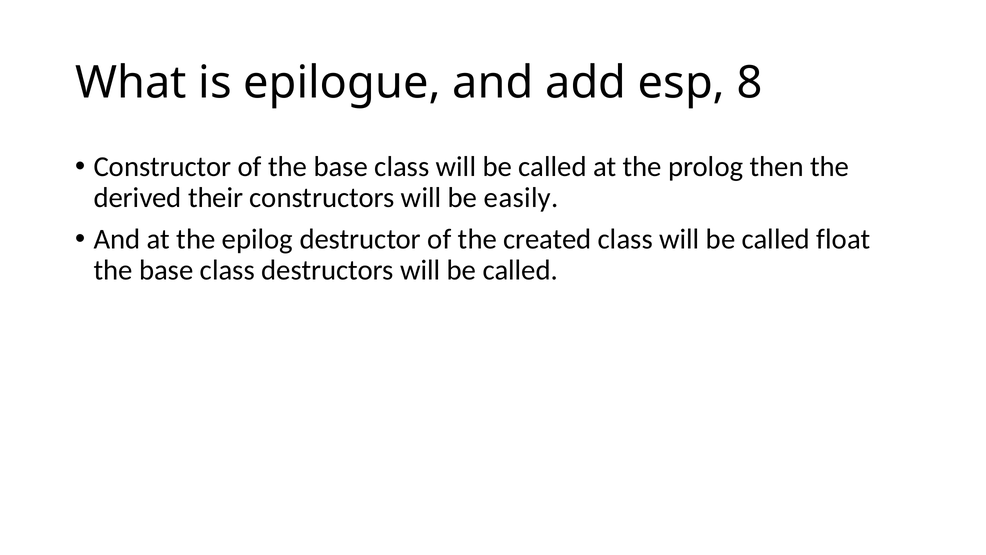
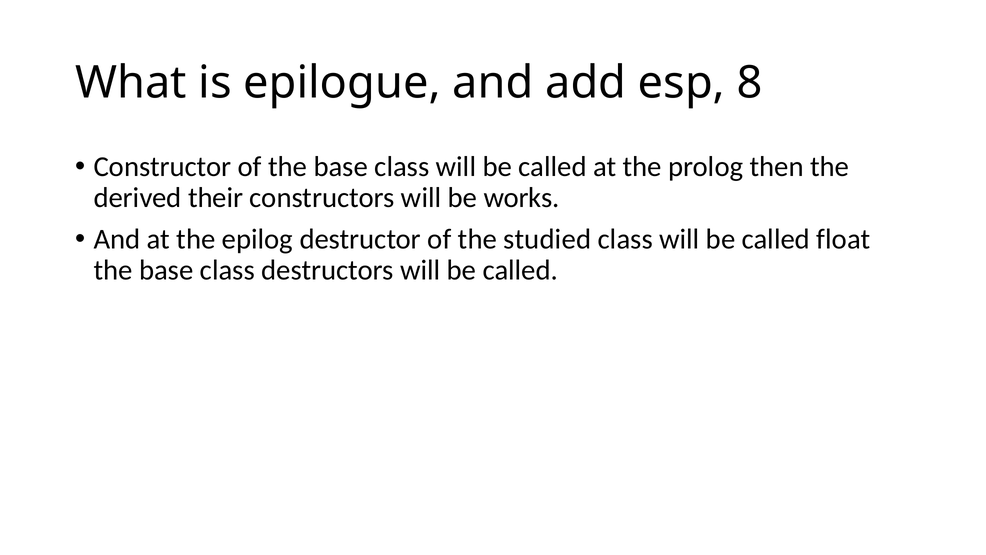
easily: easily -> works
created: created -> studied
